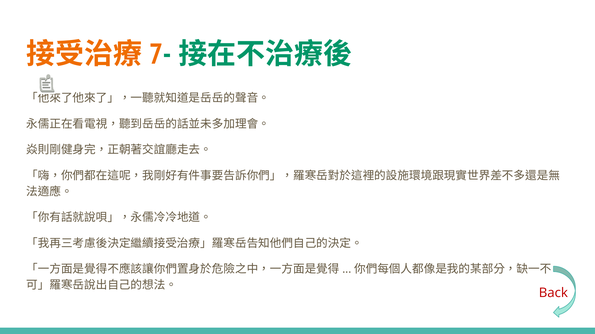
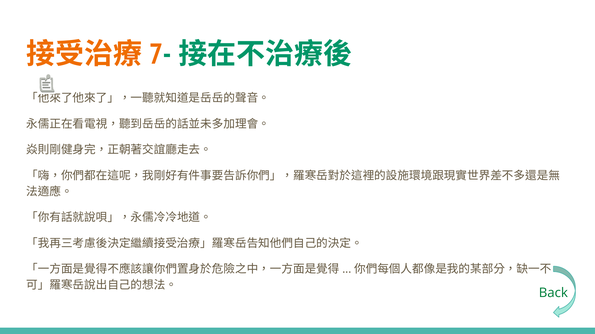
Back colour: red -> green
